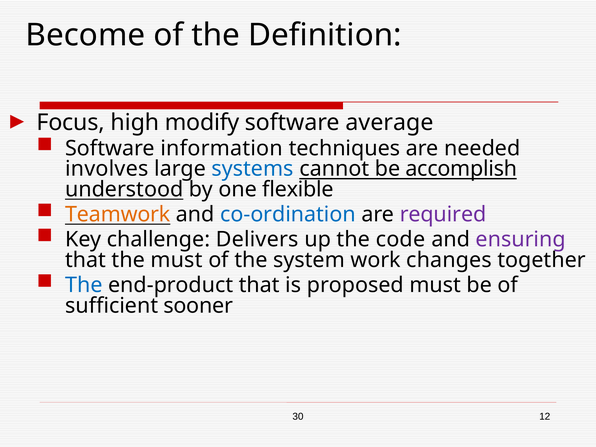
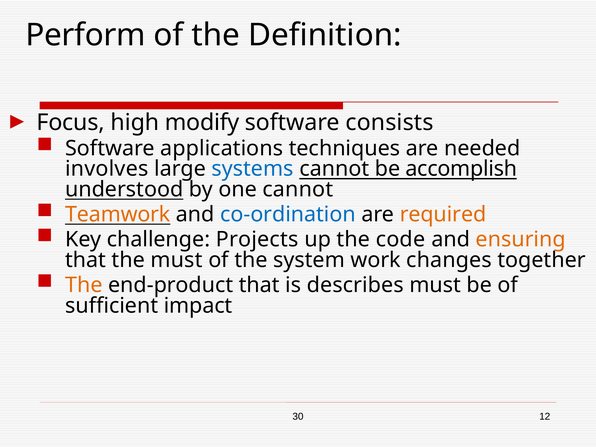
Become: Become -> Perform
average: average -> consists
information: information -> applications
one flexible: flexible -> cannot
required colour: purple -> orange
Delivers: Delivers -> Projects
ensuring colour: purple -> orange
The at (84, 285) colour: blue -> orange
proposed: proposed -> describes
sooner: sooner -> impact
